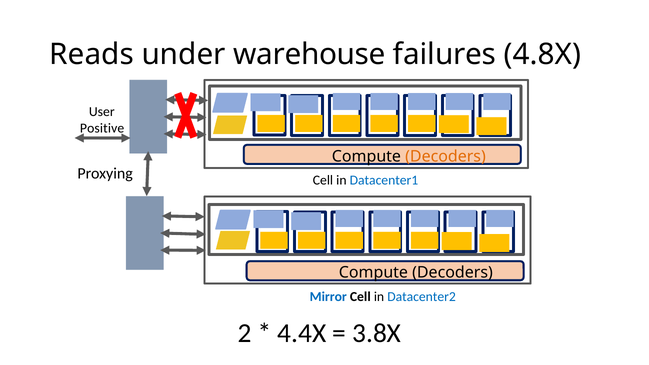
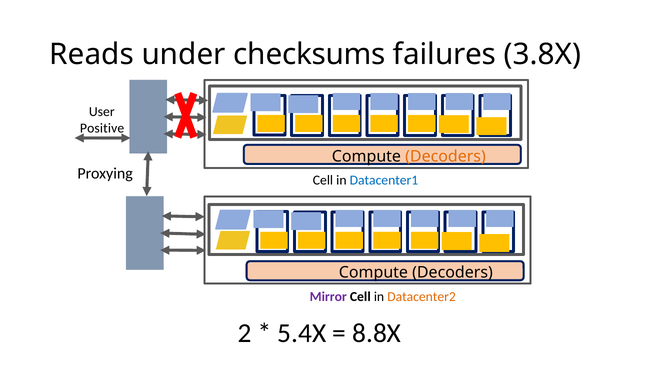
warehouse: warehouse -> checksums
4.8X: 4.8X -> 3.8X
Mirror colour: blue -> purple
Datacenter2 colour: blue -> orange
4.4X: 4.4X -> 5.4X
3.8X: 3.8X -> 8.8X
